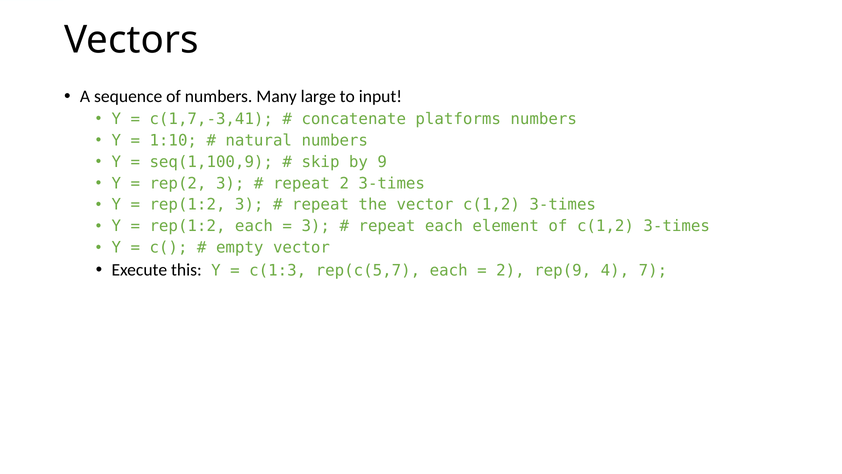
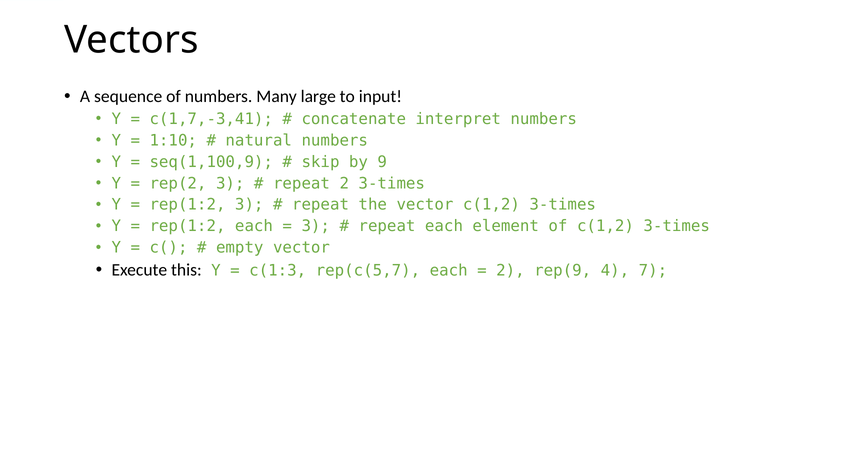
platforms: platforms -> interpret
